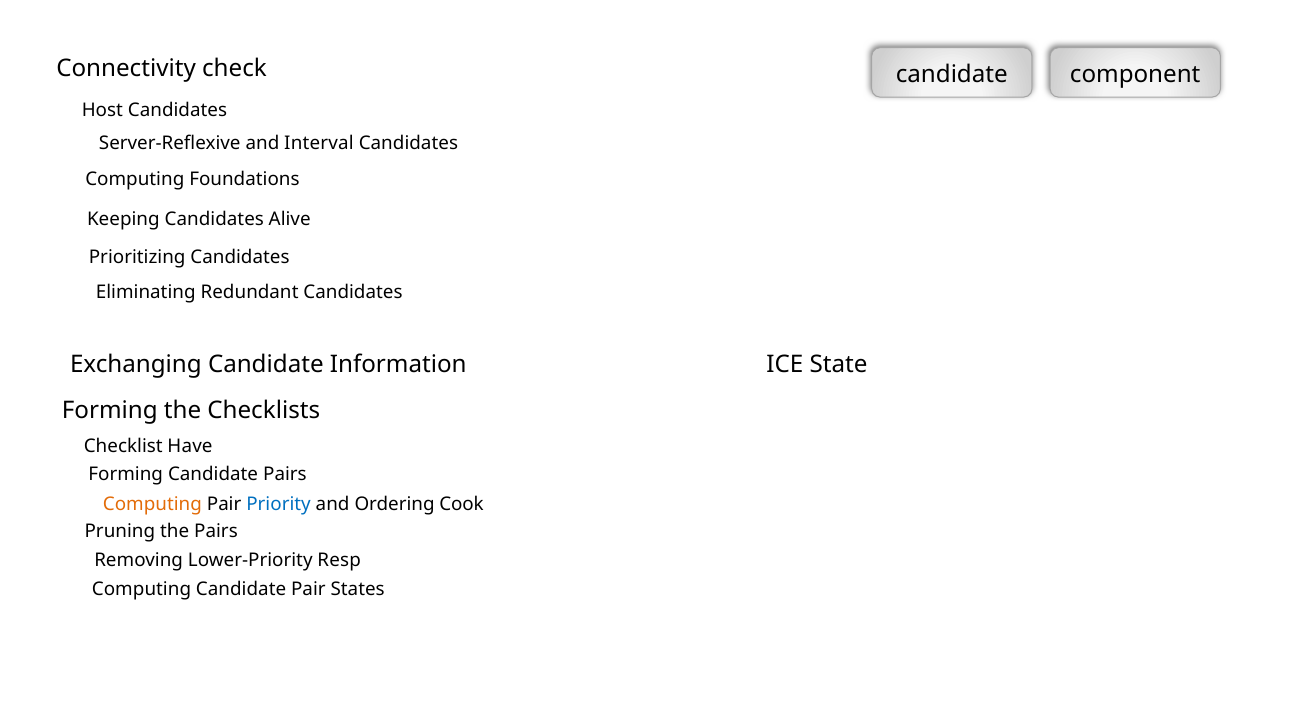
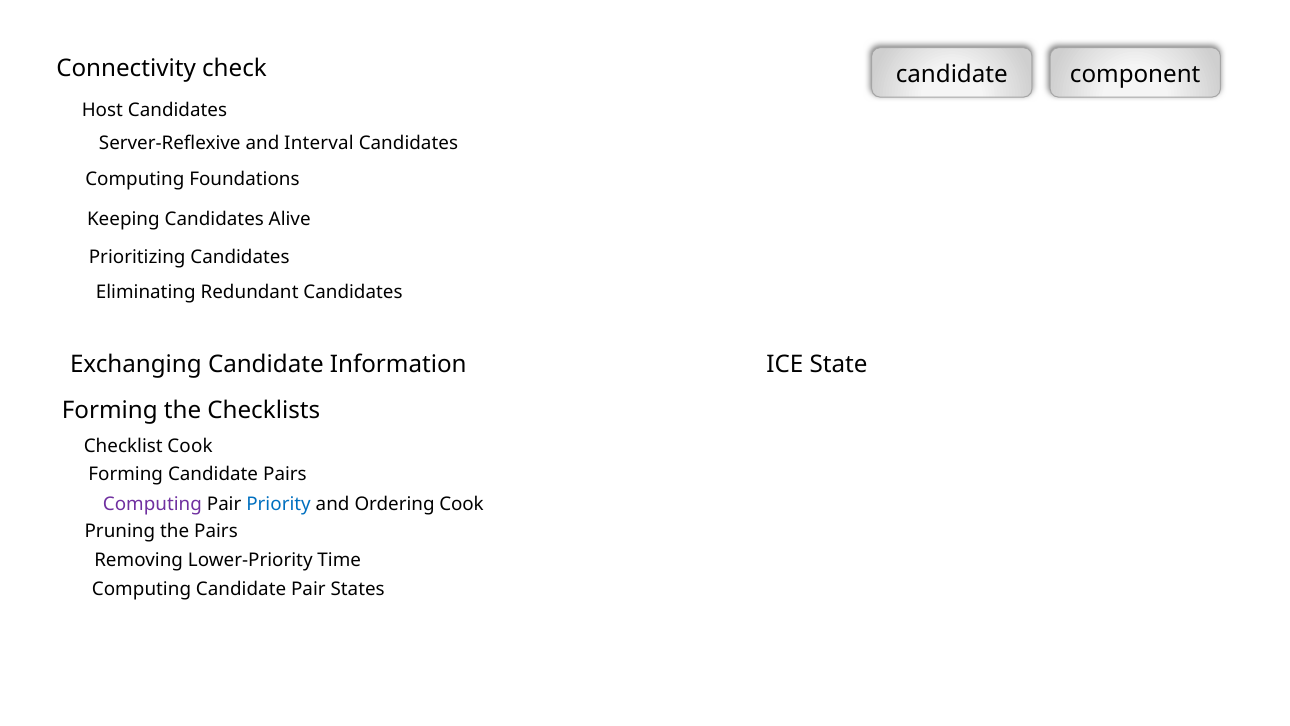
Checklist Have: Have -> Cook
Computing at (152, 504) colour: orange -> purple
Resp: Resp -> Time
